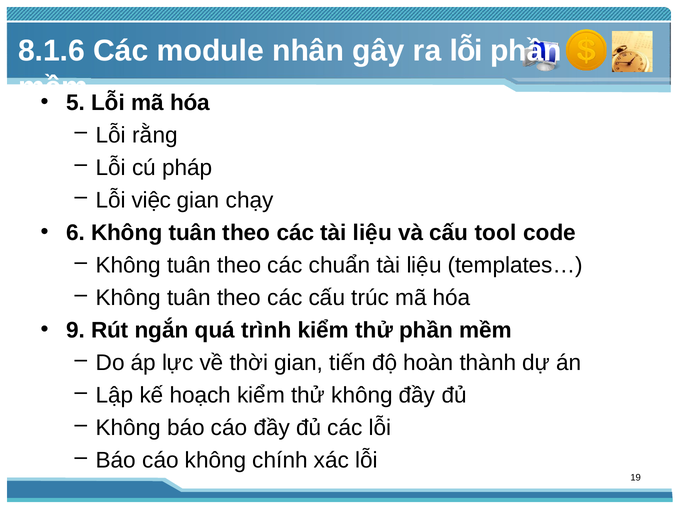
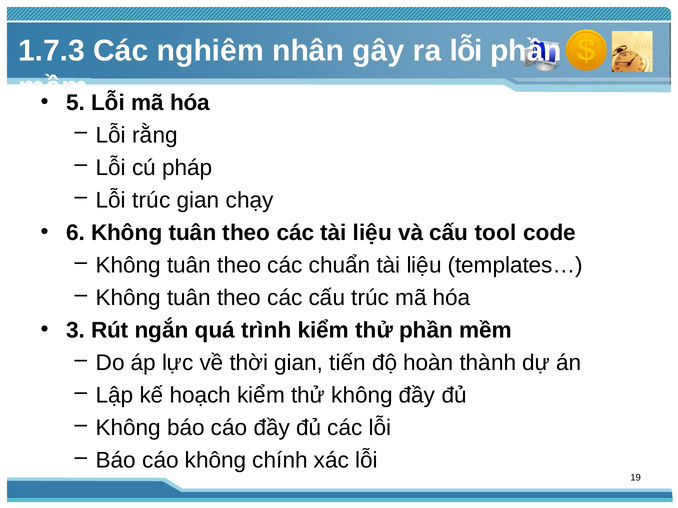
8.1.6: 8.1.6 -> 1.7.3
module: module -> nghiêm
Lỗi việc: việc -> trúc
9: 9 -> 3
